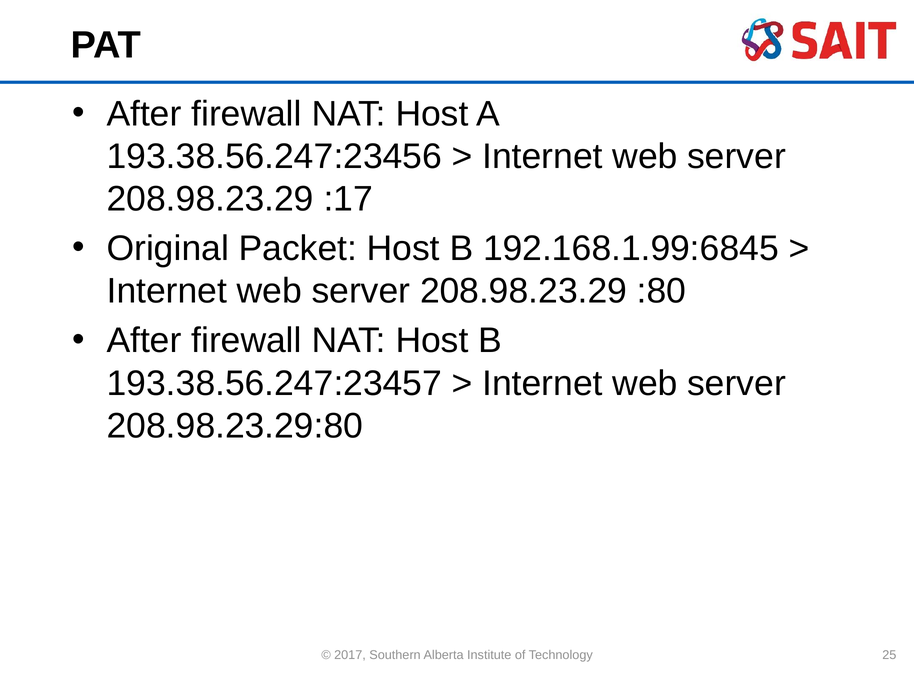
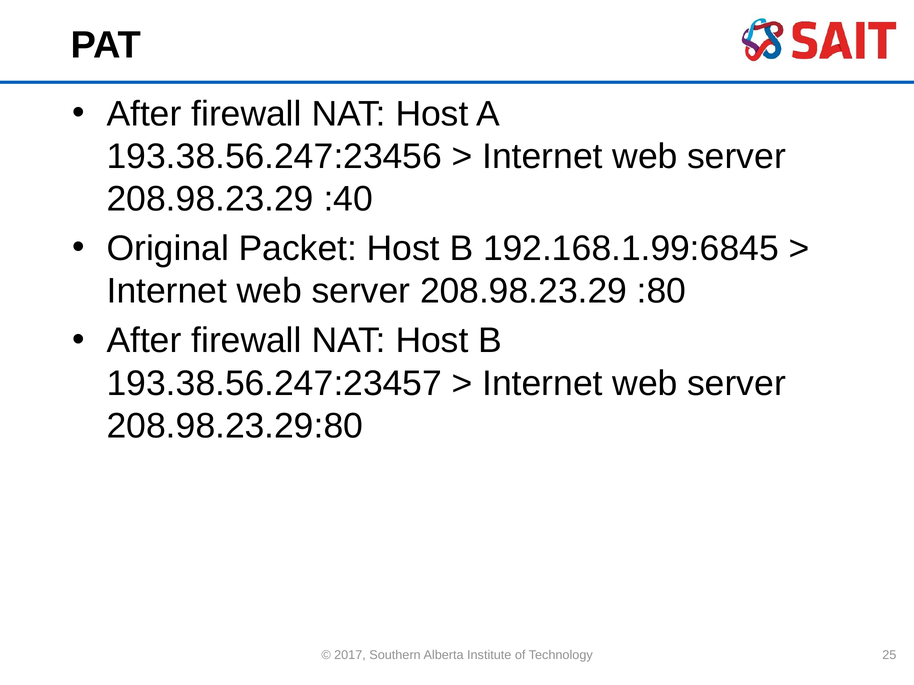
:17: :17 -> :40
